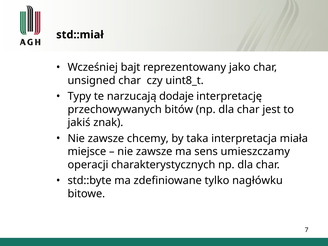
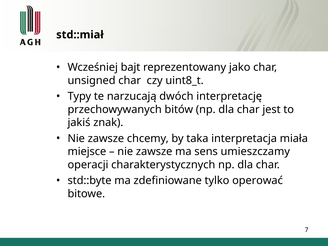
dodaje: dodaje -> dwóch
nagłówku: nagłówku -> operować
